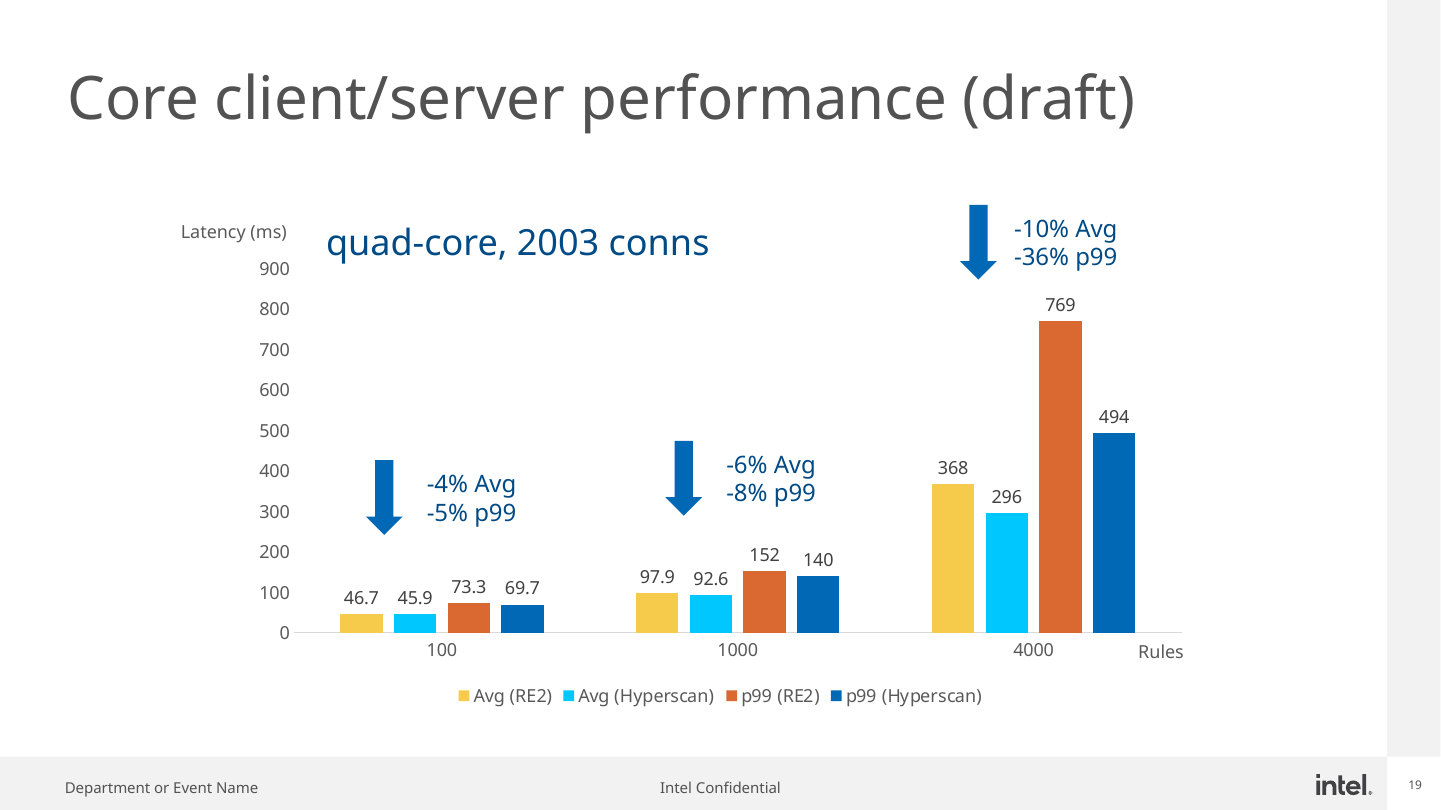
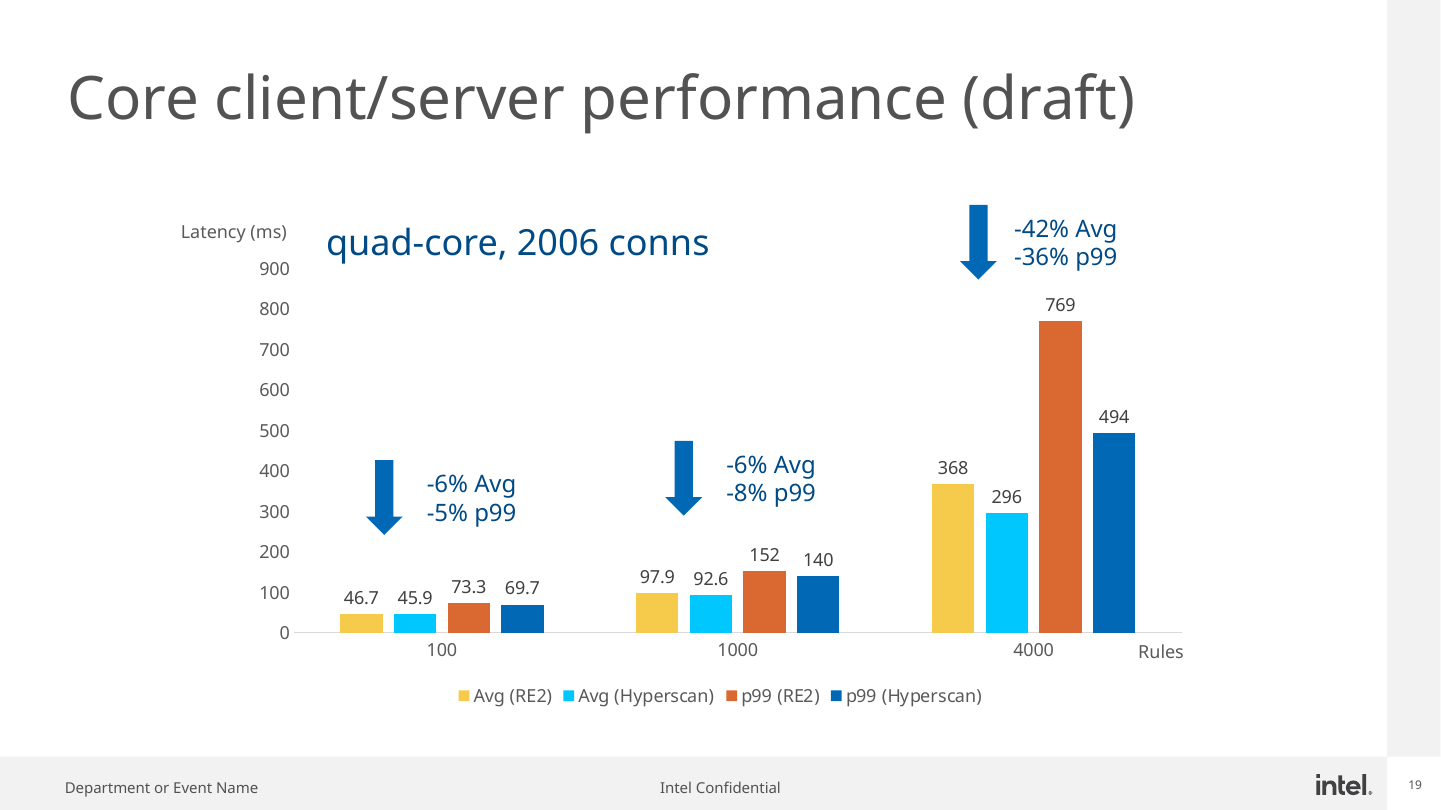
-10%: -10% -> -42%
2003: 2003 -> 2006
-4% at (447, 485): -4% -> -6%
